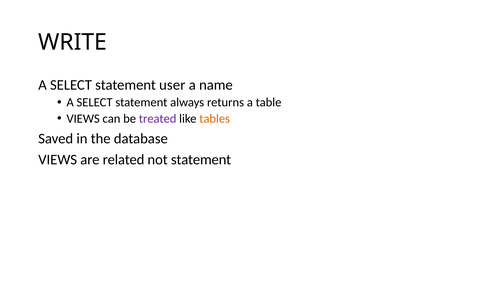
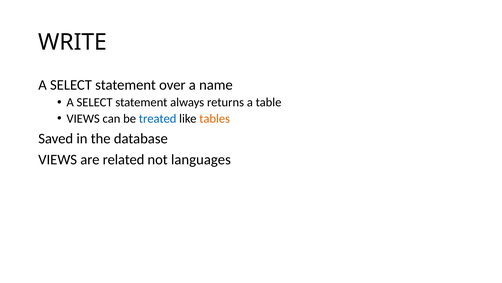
user: user -> over
treated colour: purple -> blue
not statement: statement -> languages
